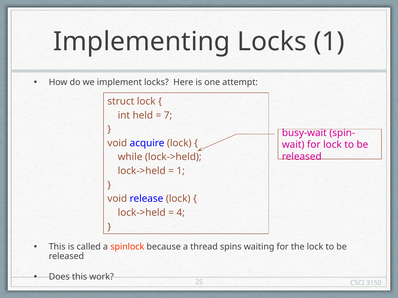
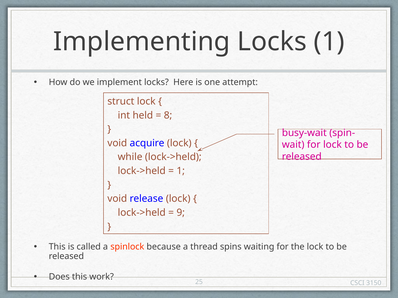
7: 7 -> 8
4: 4 -> 9
